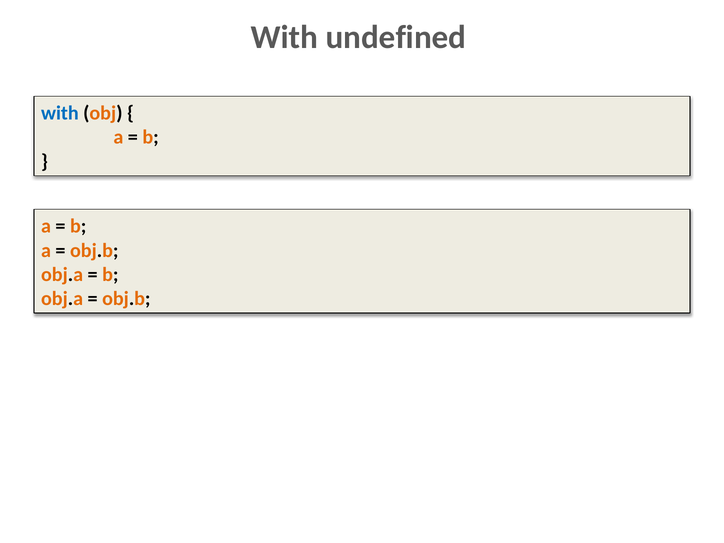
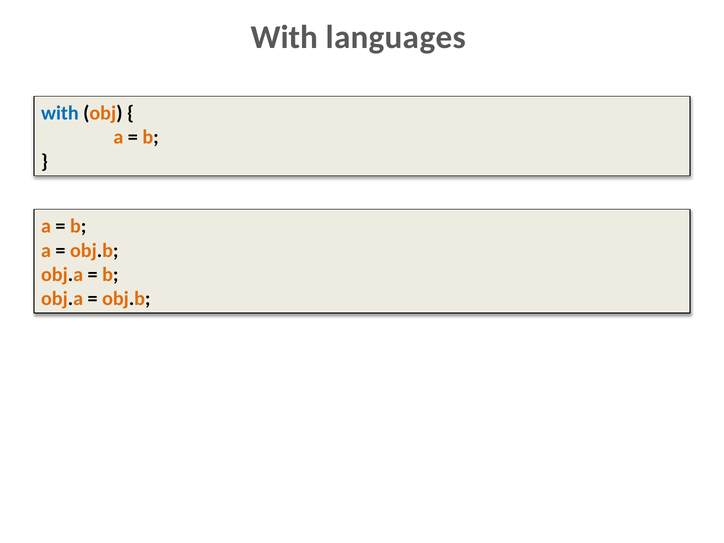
undefined: undefined -> languages
